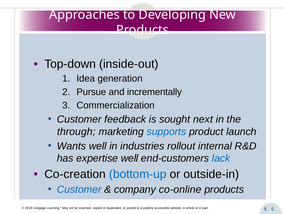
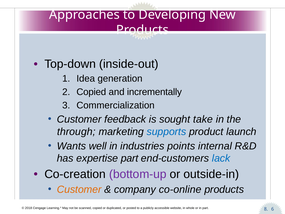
Pursue at (91, 92): Pursue -> Copied
next: next -> take
rollout: rollout -> points
expertise well: well -> part
bottom-up colour: blue -> purple
Customer at (79, 189) colour: blue -> orange
